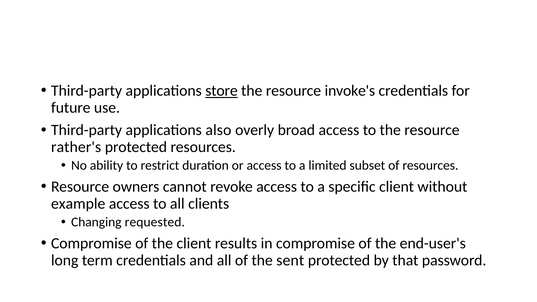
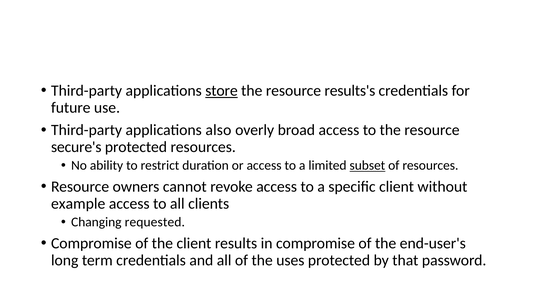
invoke's: invoke's -> results's
rather's: rather's -> secure's
subset underline: none -> present
sent: sent -> uses
